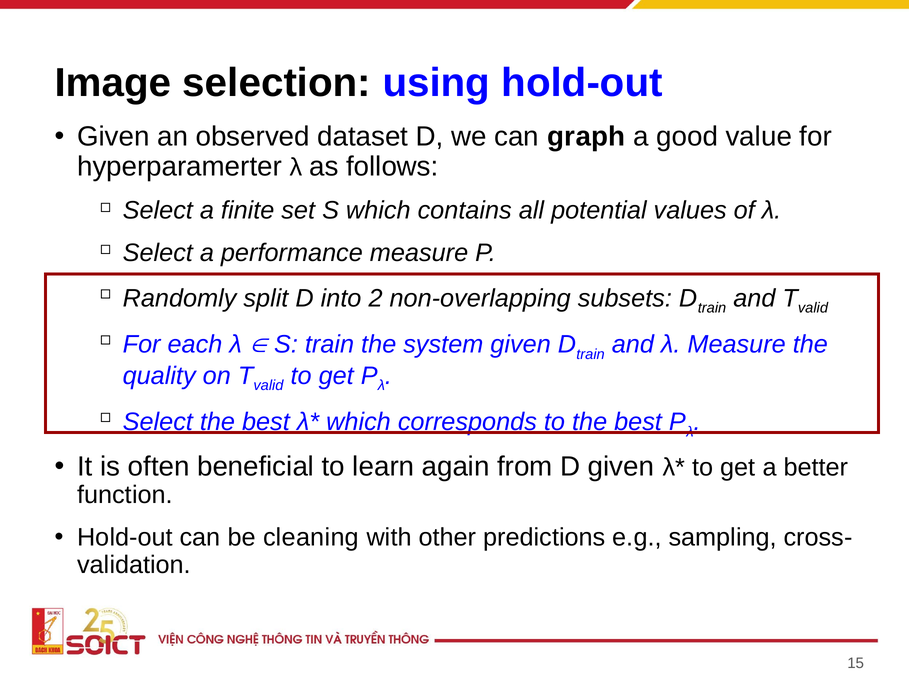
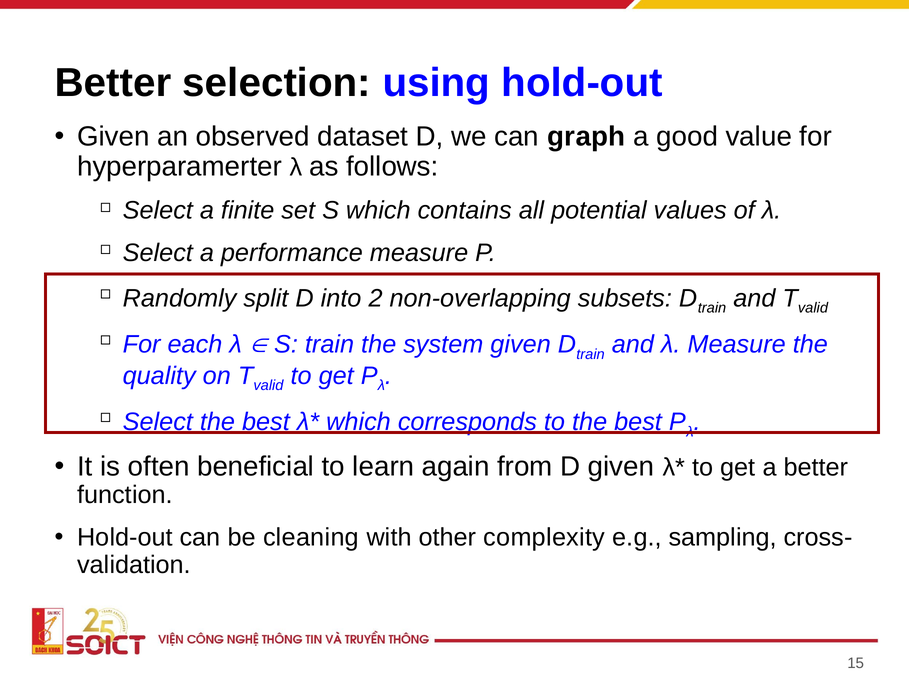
Image at (113, 83): Image -> Better
predictions: predictions -> complexity
